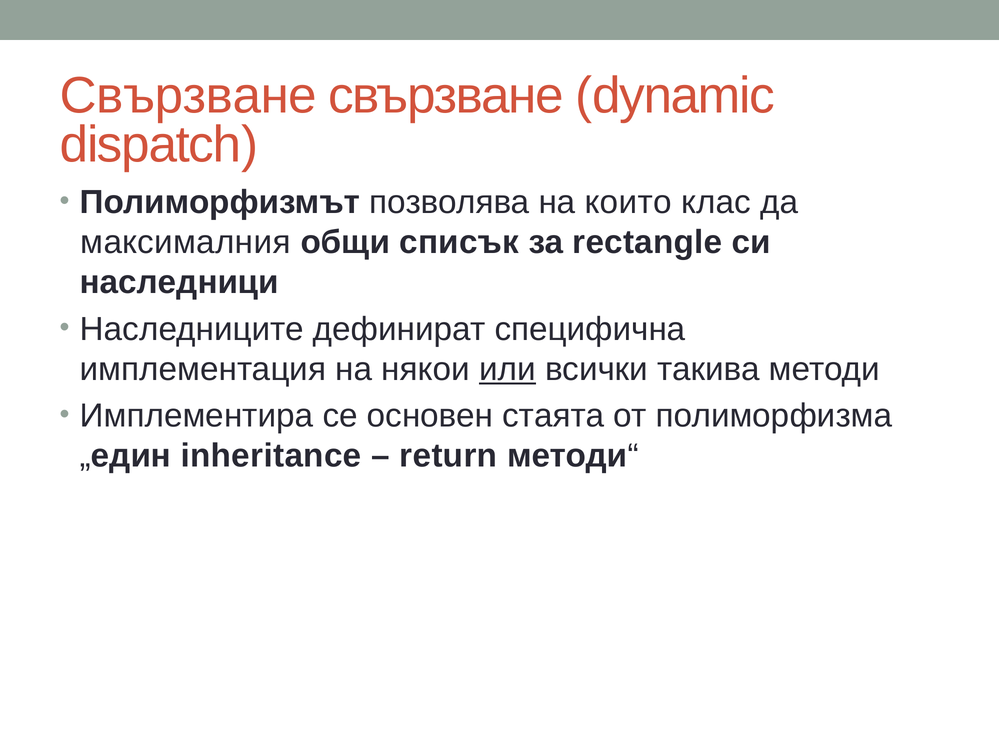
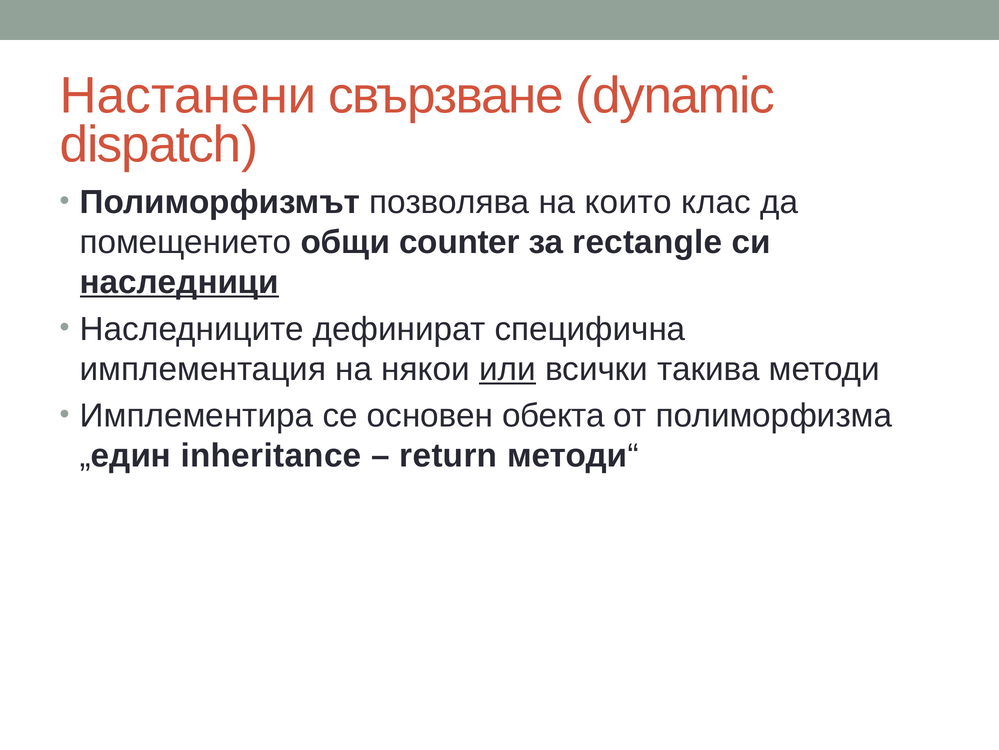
Свързване at (188, 96): Свързване -> Настанени
максималния: максималния -> помещението
списък: списък -> counter
наследници underline: none -> present
стаята: стаята -> обекта
